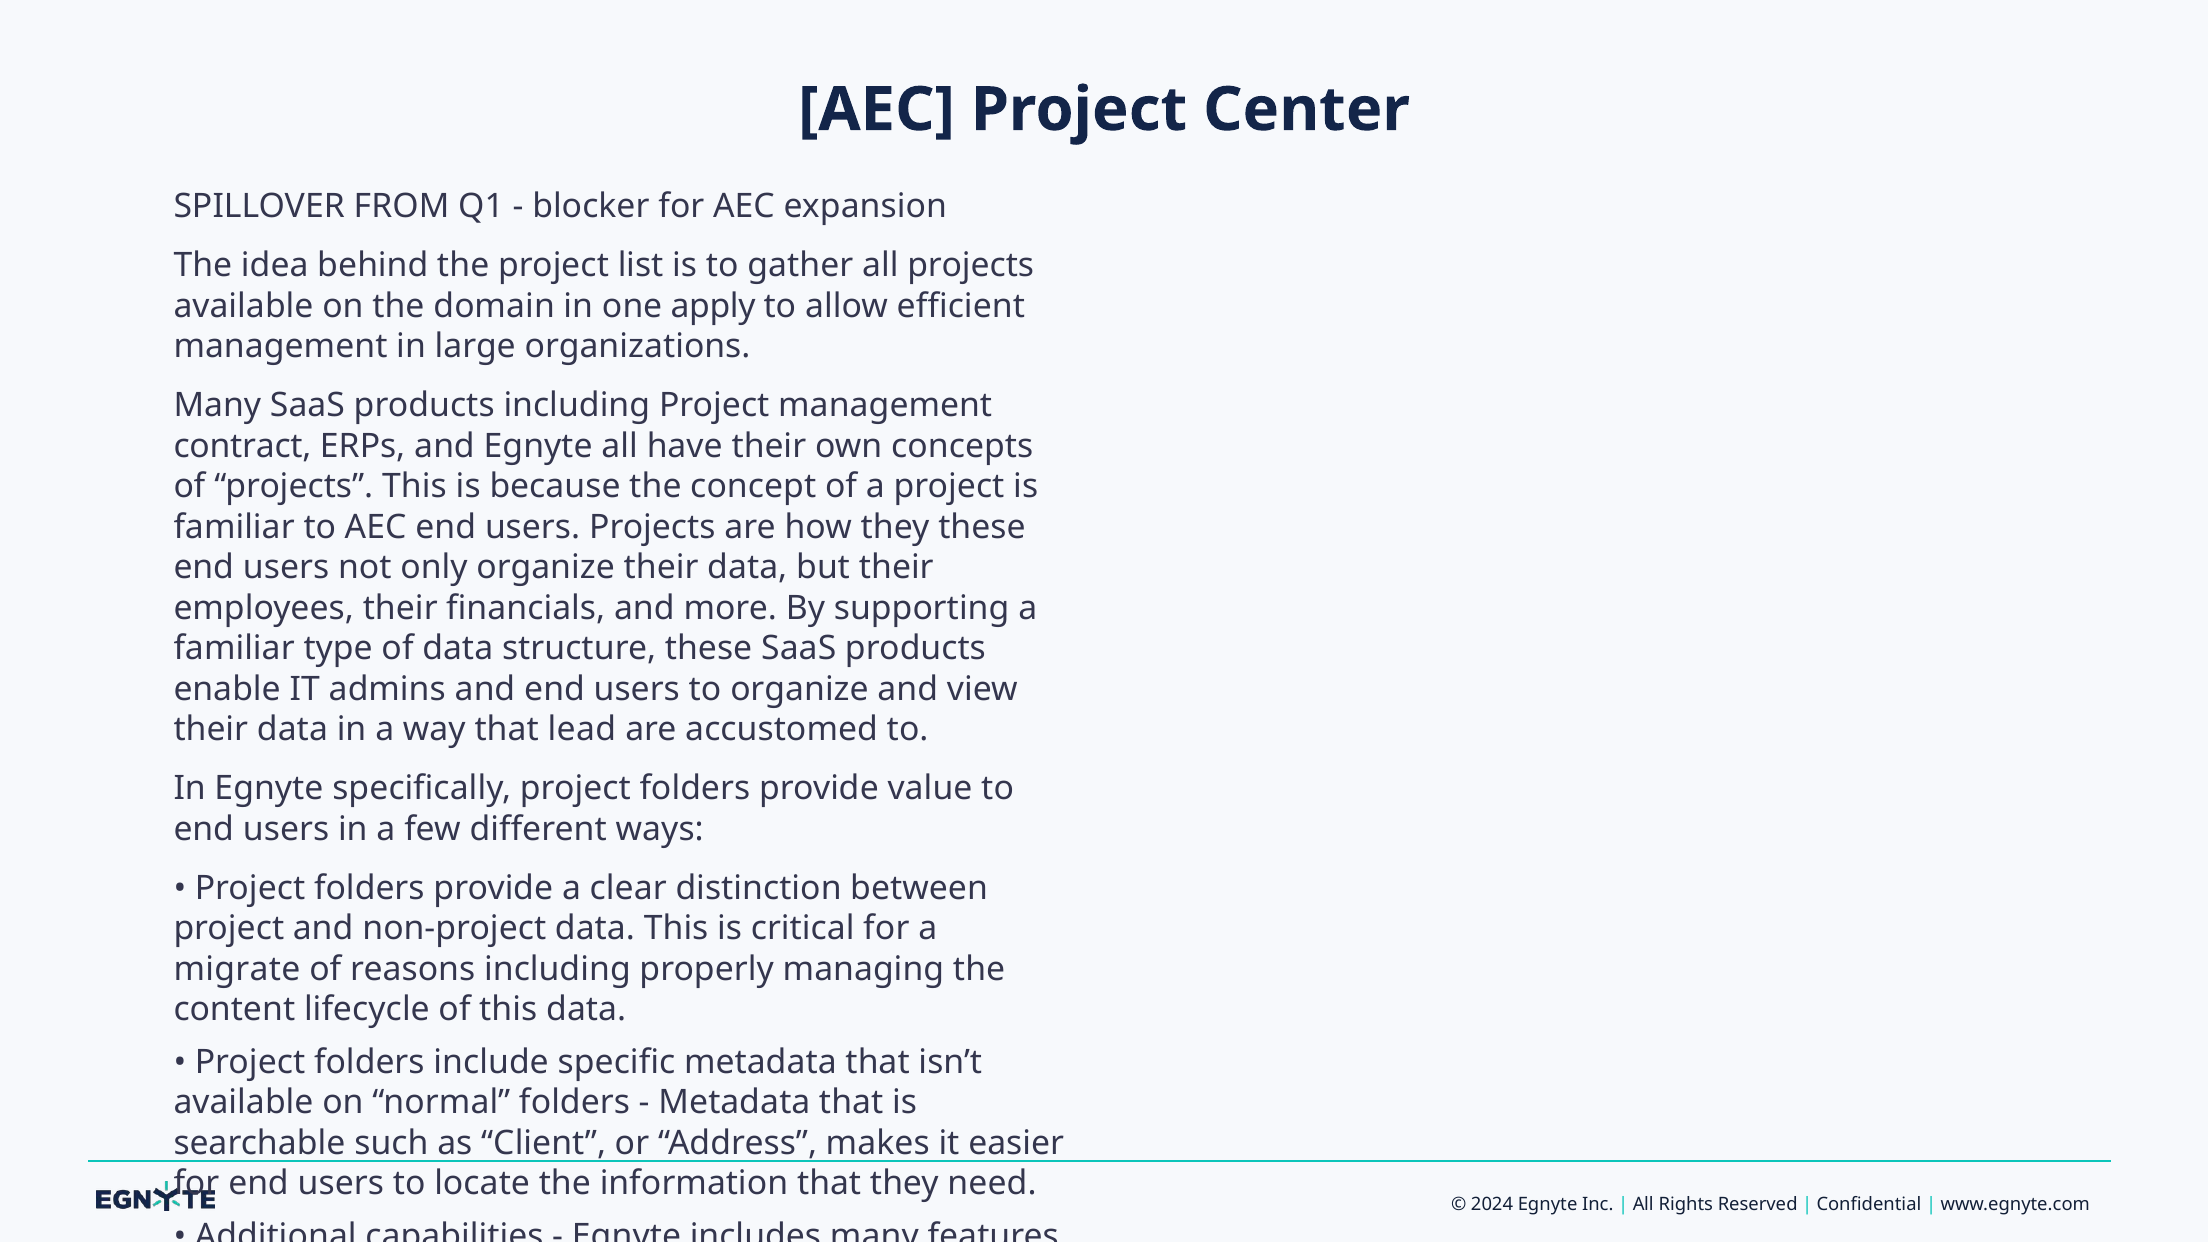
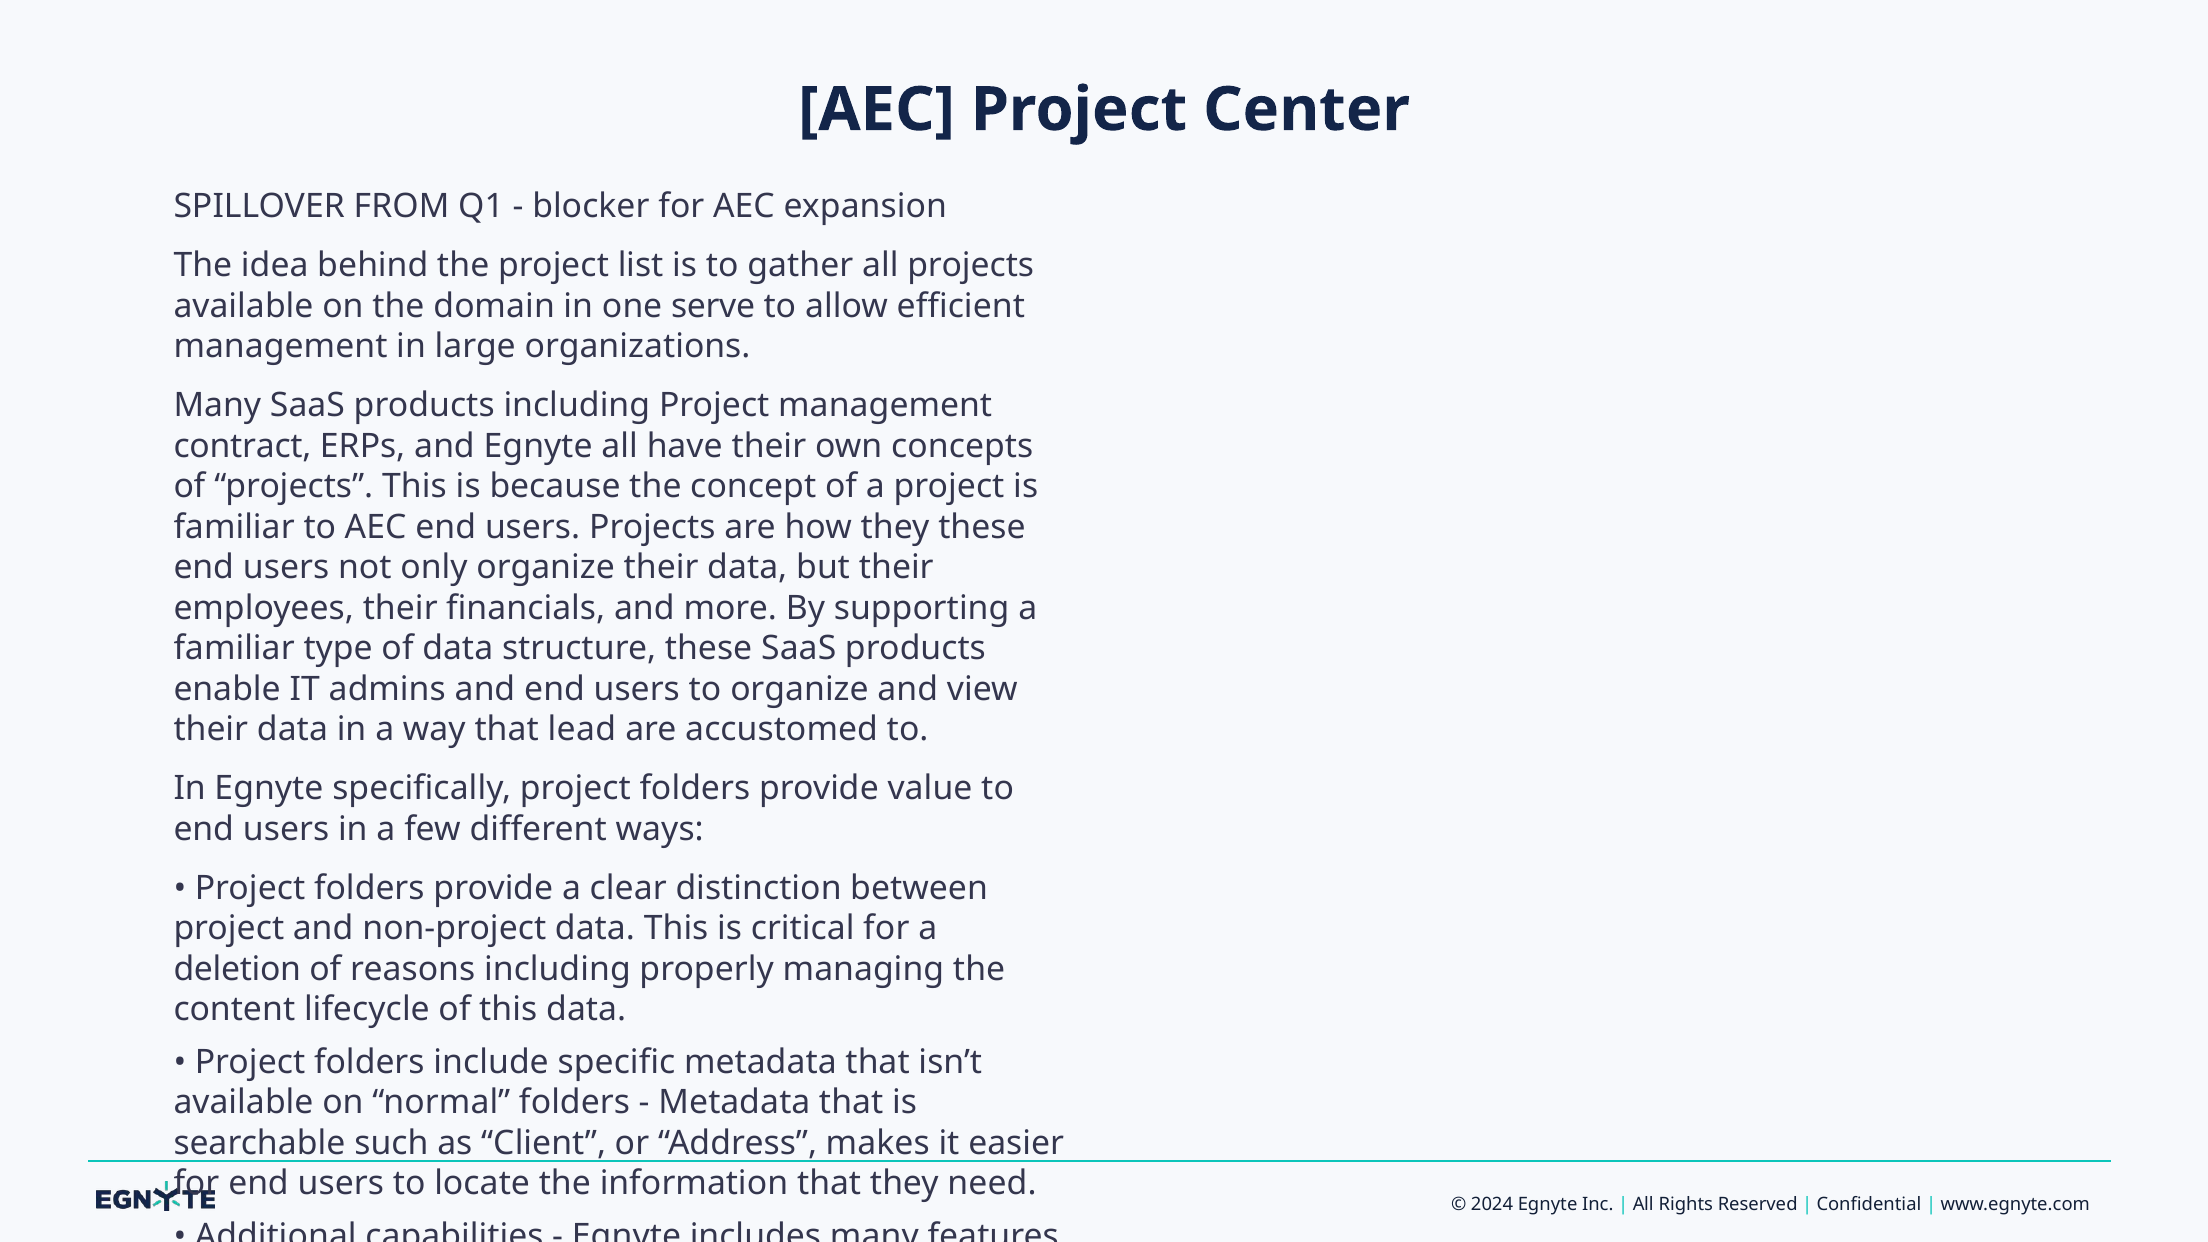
apply: apply -> serve
migrate: migrate -> deletion
